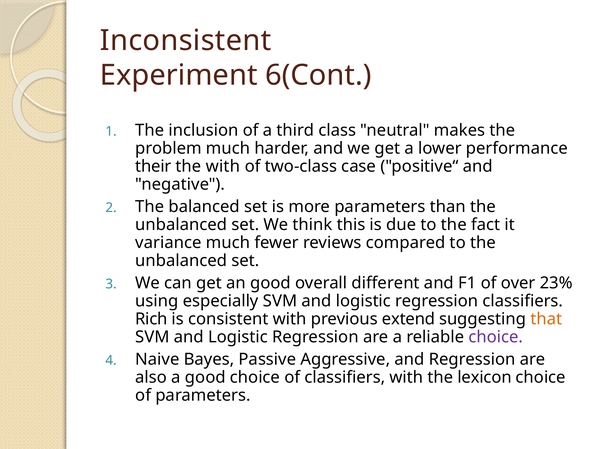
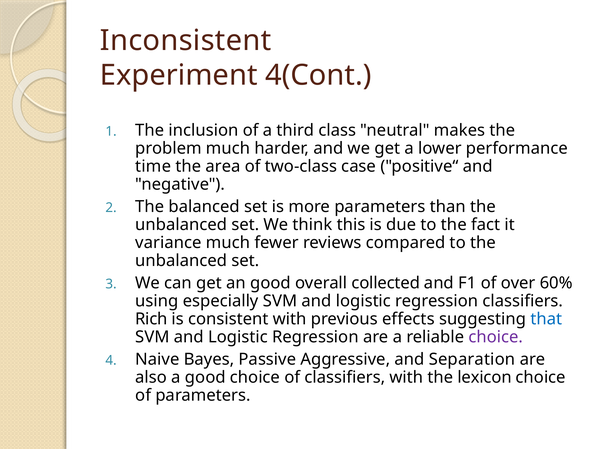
6(Cont: 6(Cont -> 4(Cont
their: their -> time
the with: with -> area
different: different -> collected
23%: 23% -> 60%
extend: extend -> effects
that colour: orange -> blue
and Regression: Regression -> Separation
